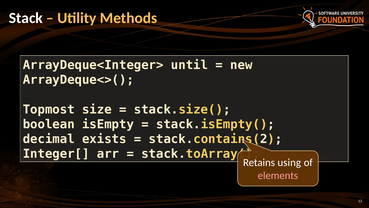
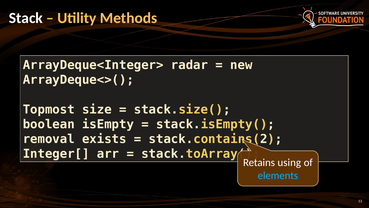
until: until -> radar
decimal: decimal -> removal
elements colour: pink -> light blue
